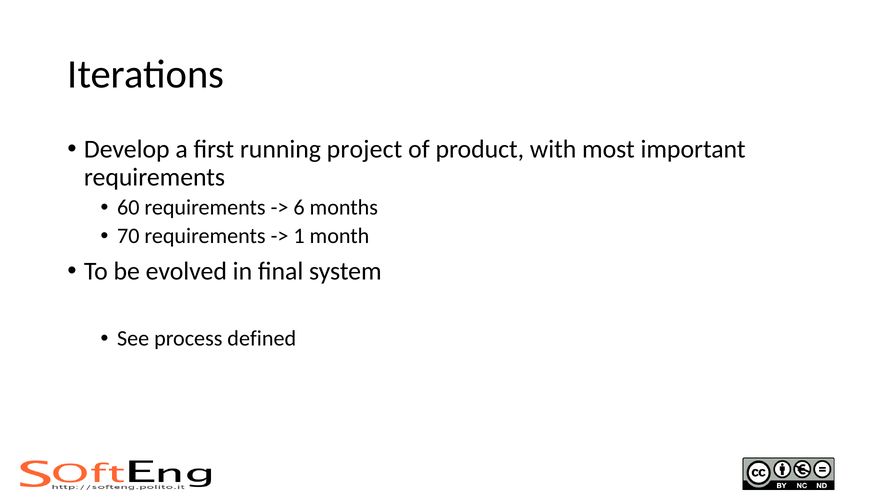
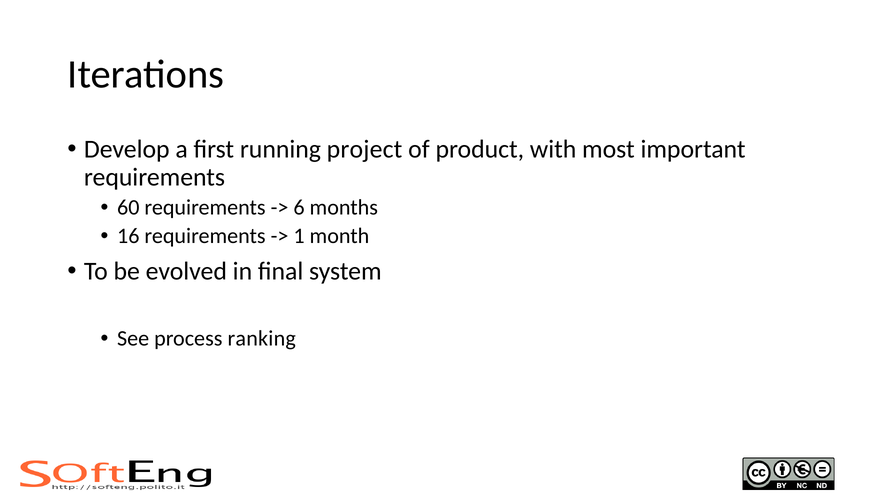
70: 70 -> 16
defined: defined -> ranking
